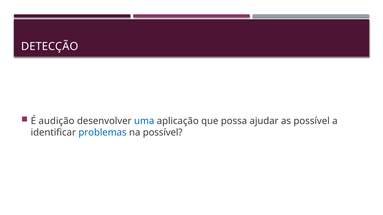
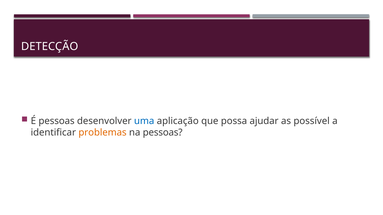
É audição: audição -> pessoas
problemas colour: blue -> orange
na possível: possível -> pessoas
